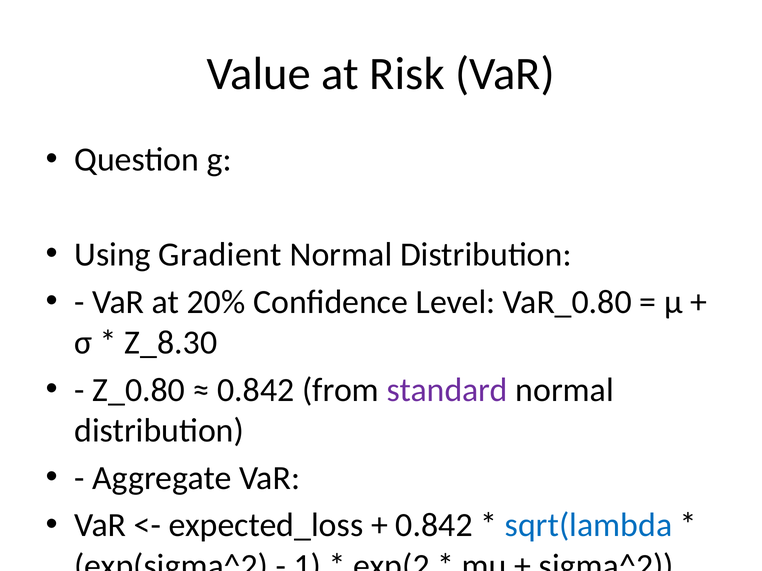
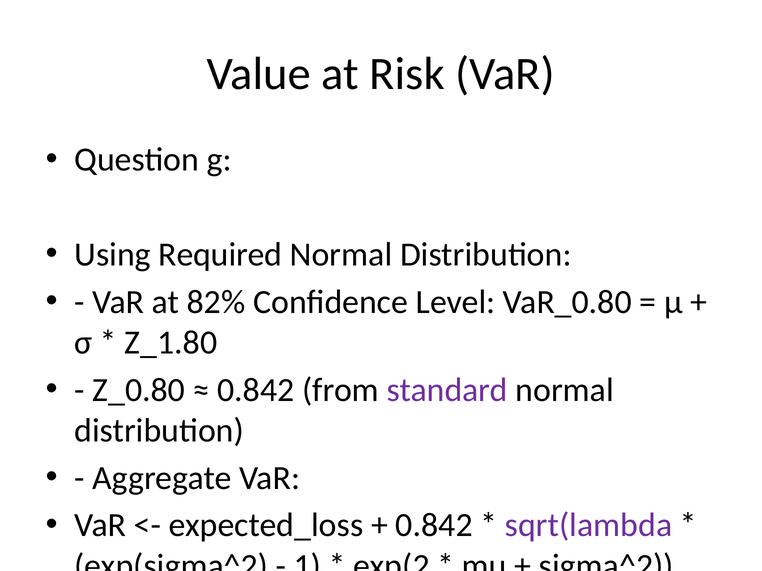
Gradient: Gradient -> Required
20%: 20% -> 82%
Z_8.30: Z_8.30 -> Z_1.80
sqrt(lambda colour: blue -> purple
